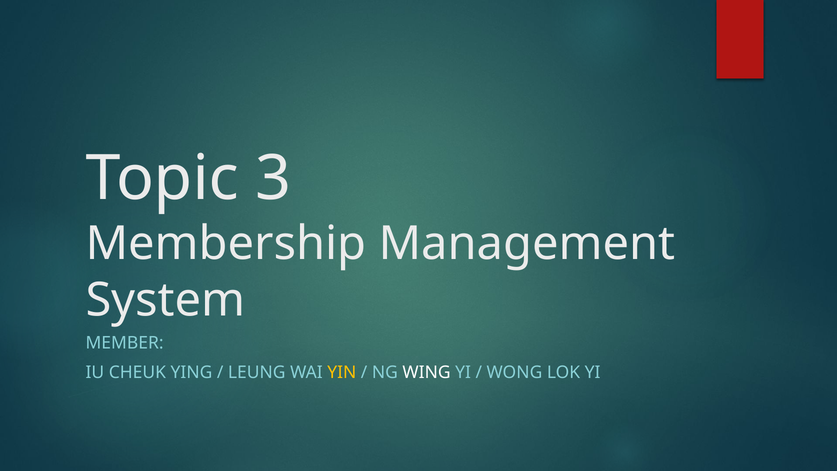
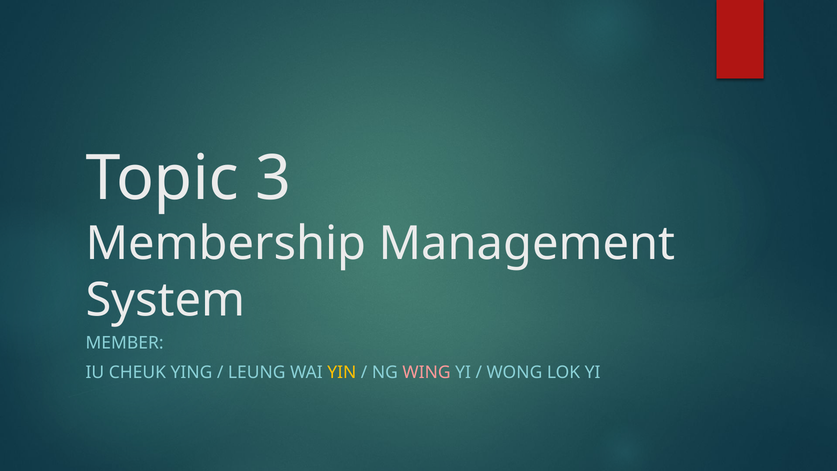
WING colour: white -> pink
